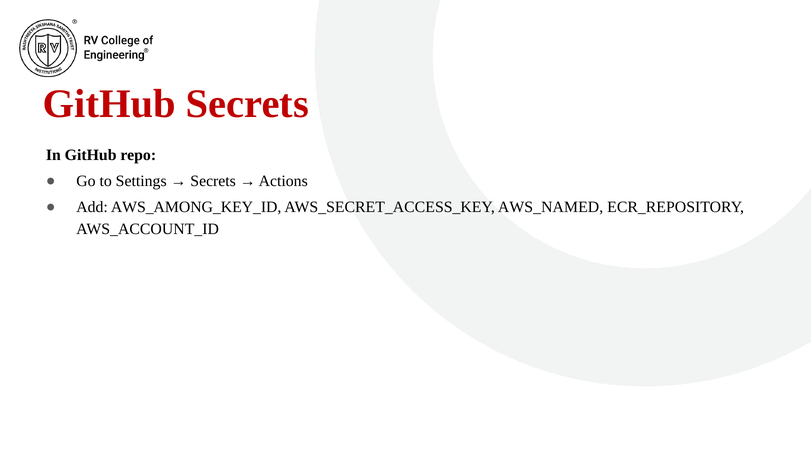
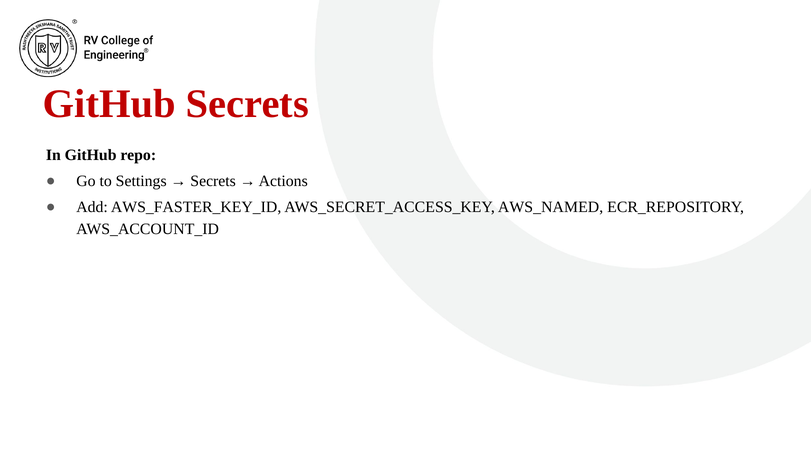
AWS_AMONG_KEY_ID: AWS_AMONG_KEY_ID -> AWS_FASTER_KEY_ID
